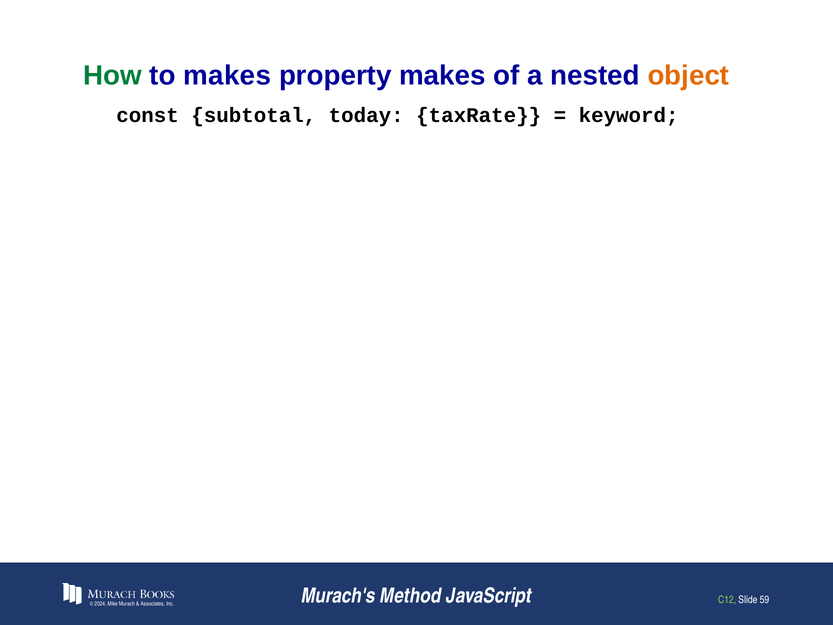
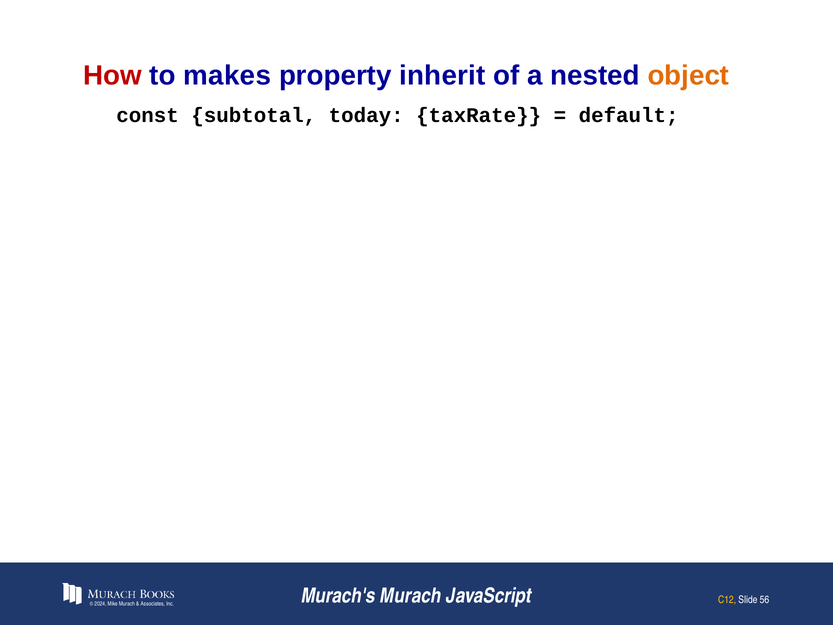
How colour: green -> red
property makes: makes -> inherit
keyword: keyword -> default
Murach's Method: Method -> Murach
C12 colour: light green -> yellow
59: 59 -> 56
